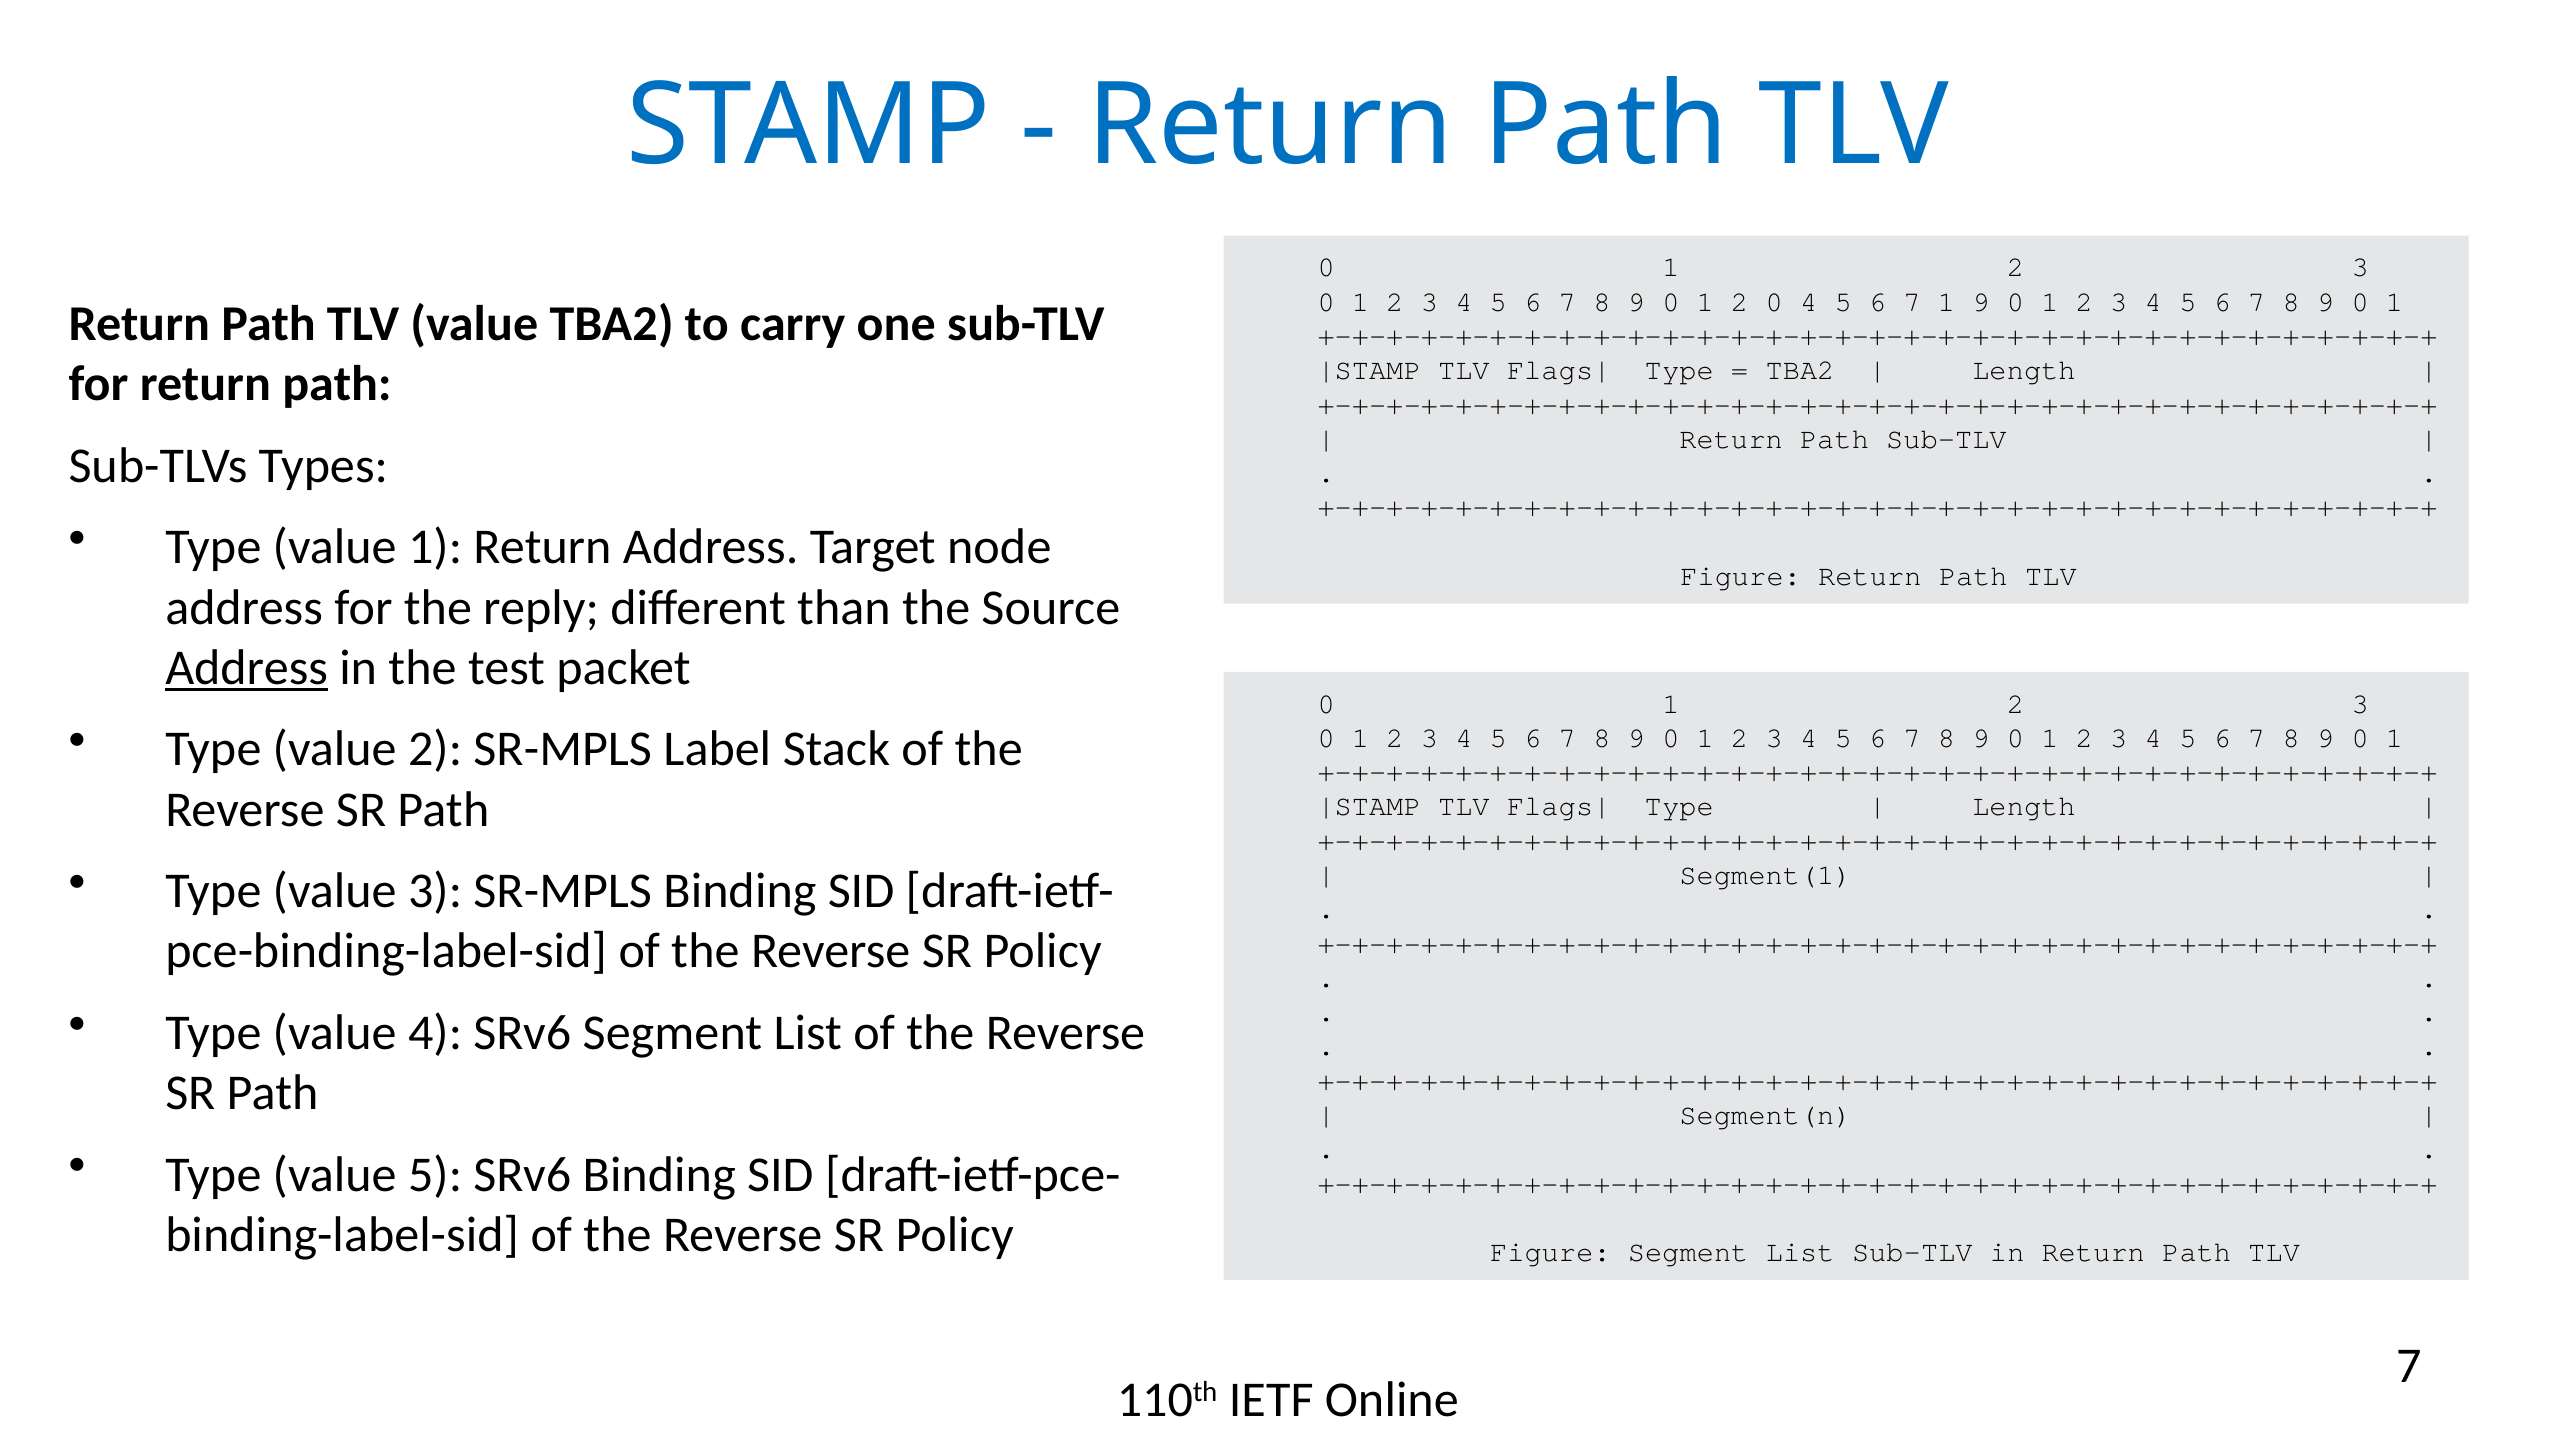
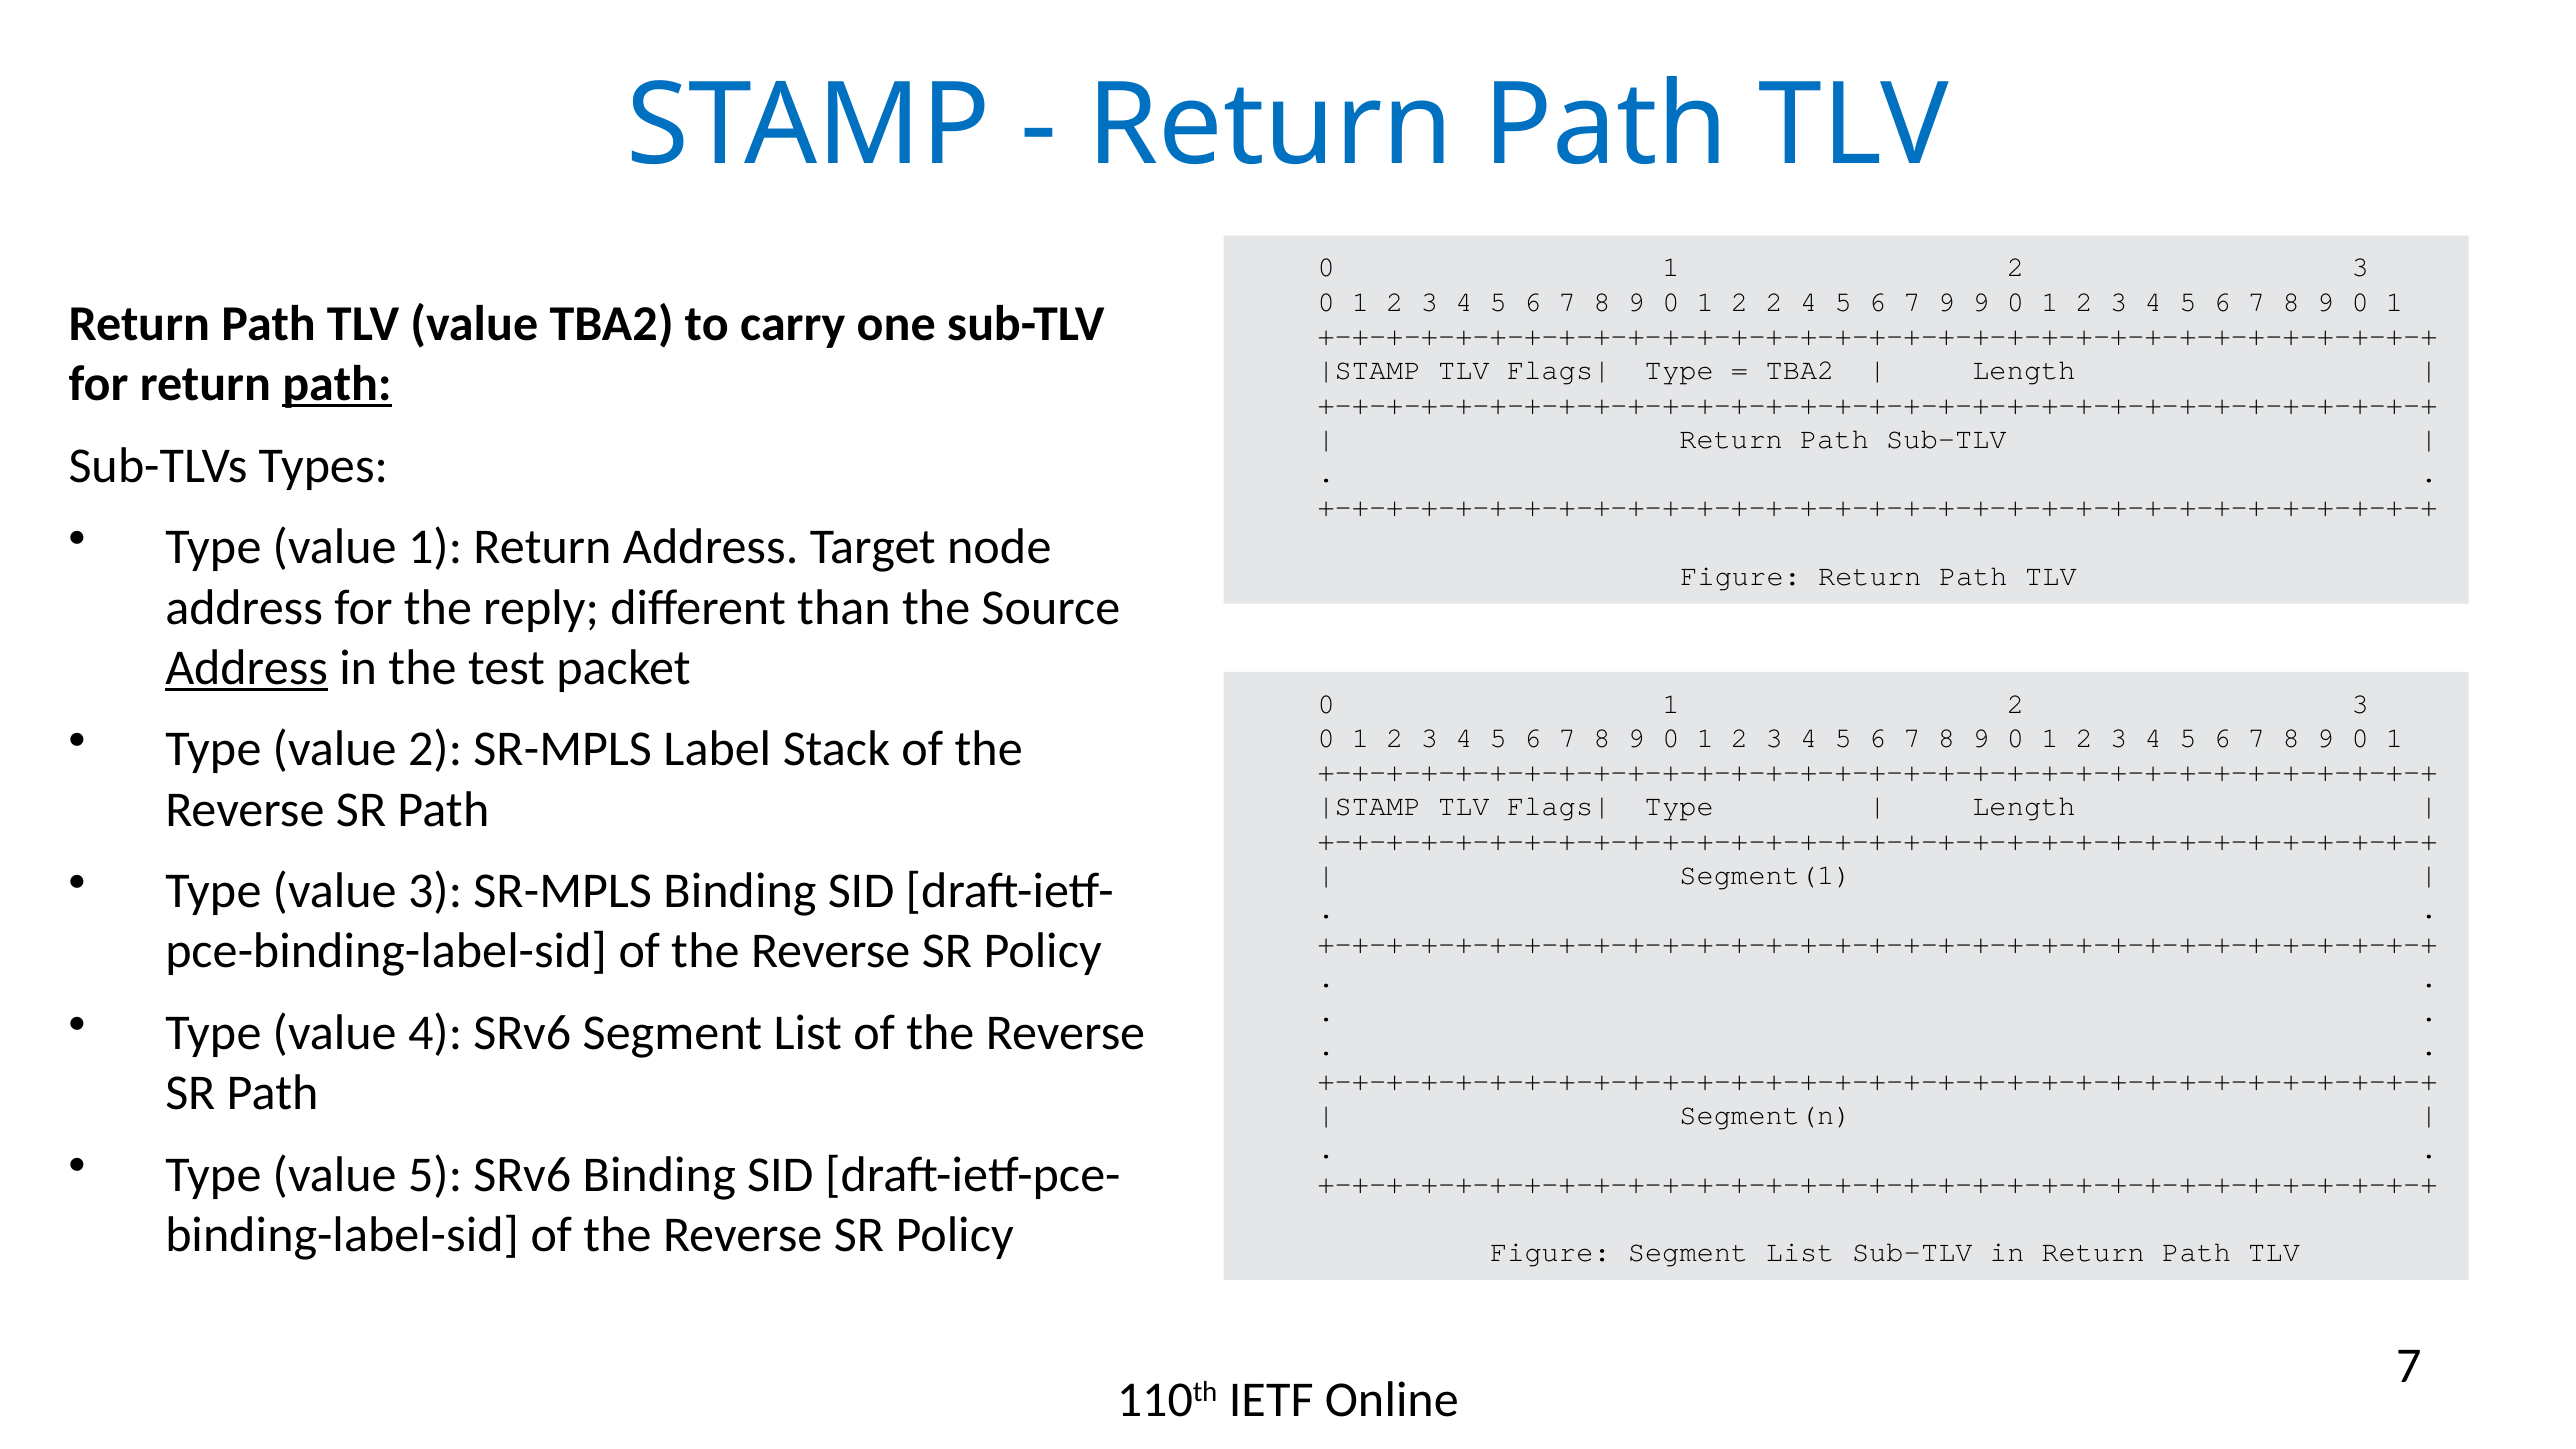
2 0: 0 -> 2
7 1: 1 -> 9
path at (337, 384) underline: none -> present
